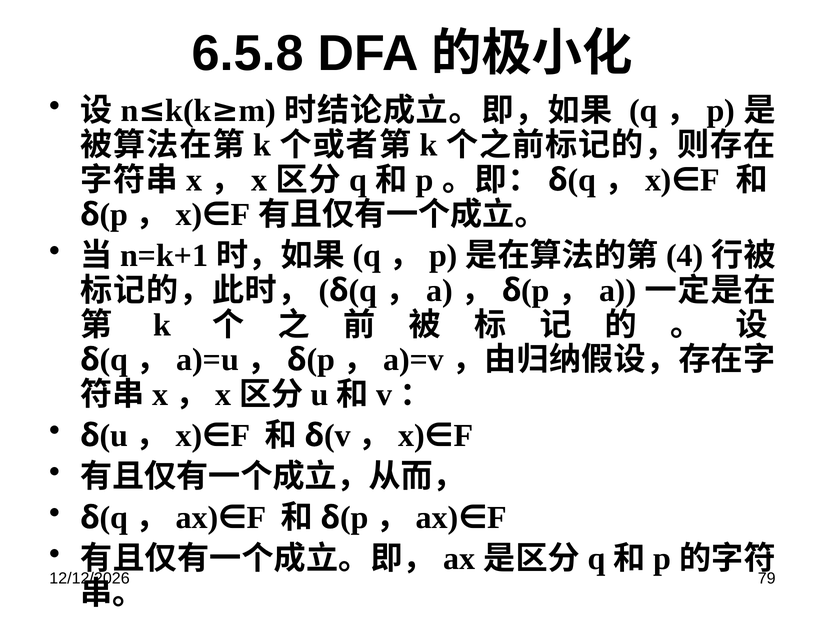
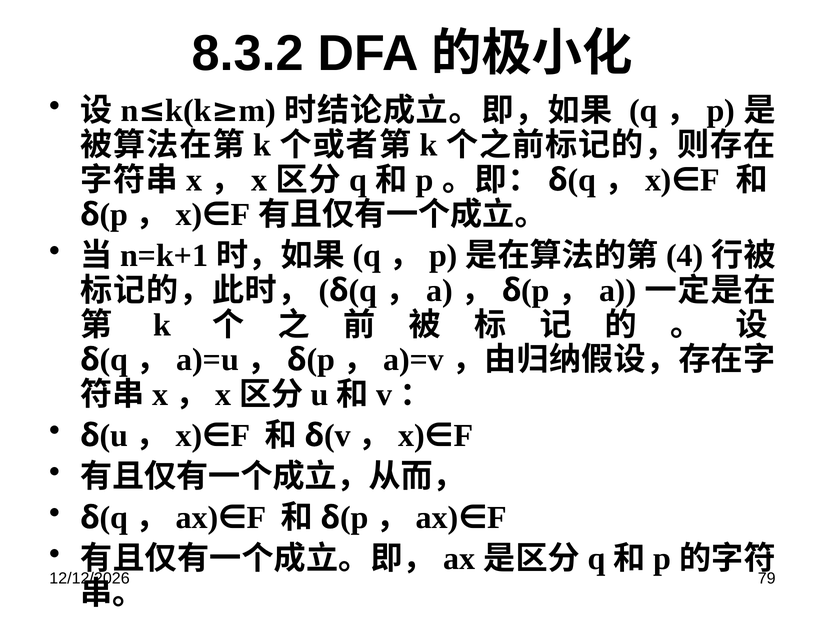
6.5.8: 6.5.8 -> 8.3.2
